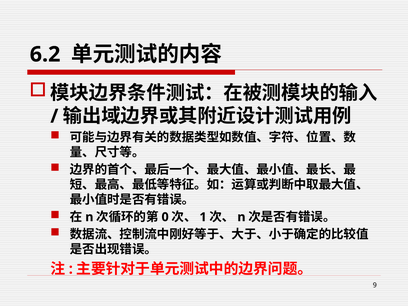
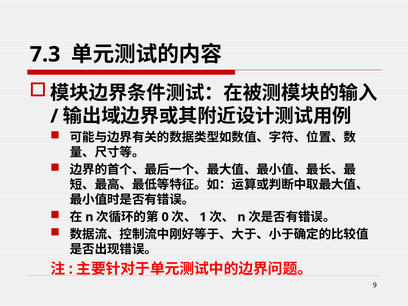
6.2: 6.2 -> 7.3
